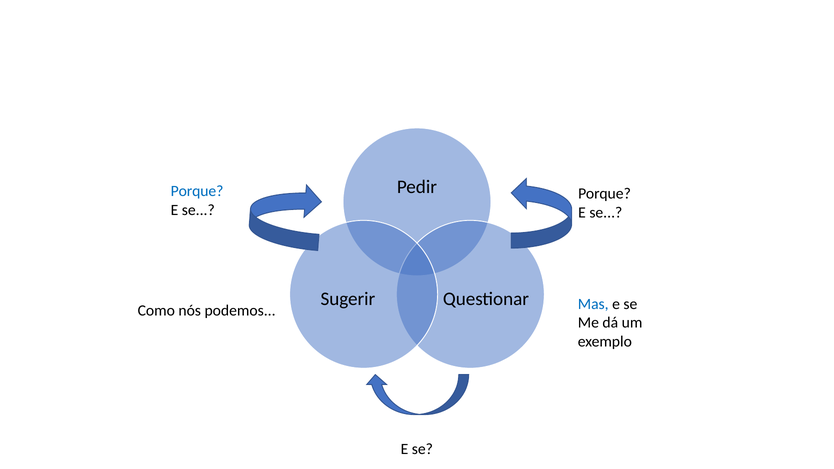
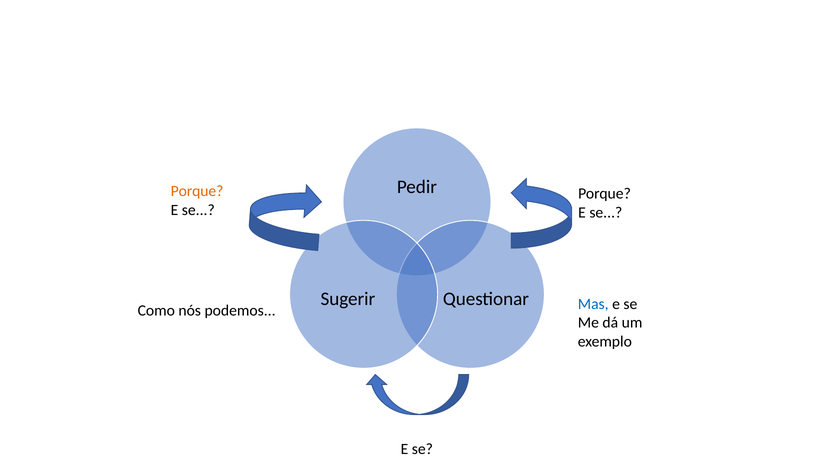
Porque at (197, 191) colour: blue -> orange
